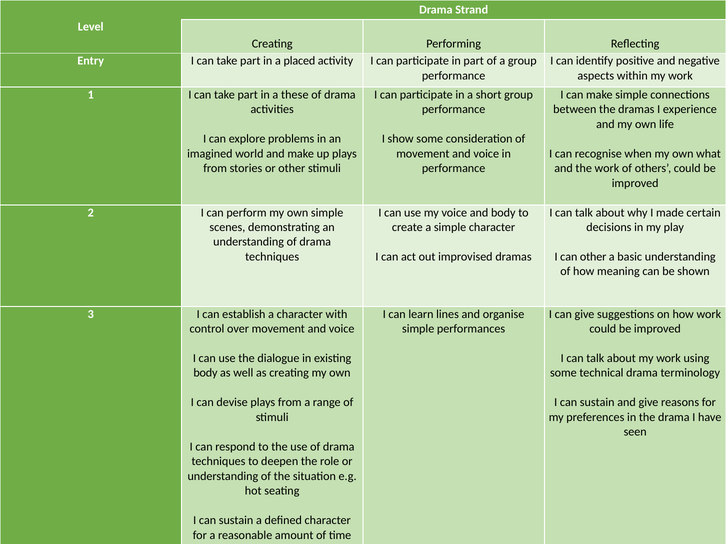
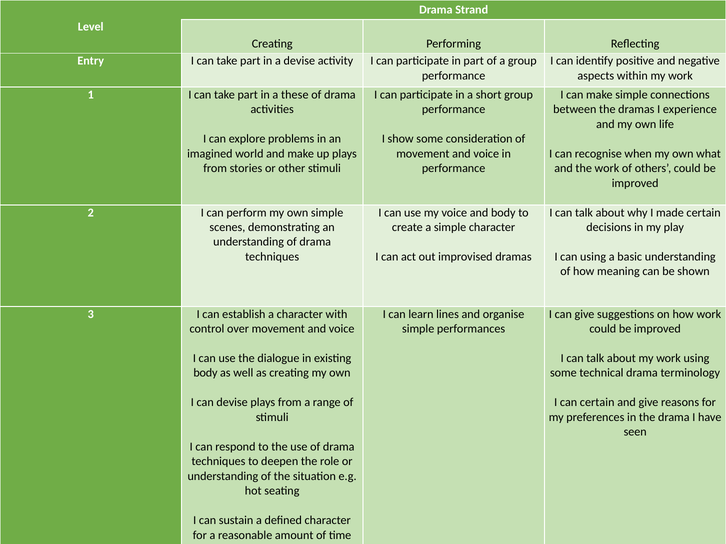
a placed: placed -> devise
can other: other -> using
sustain at (597, 403): sustain -> certain
